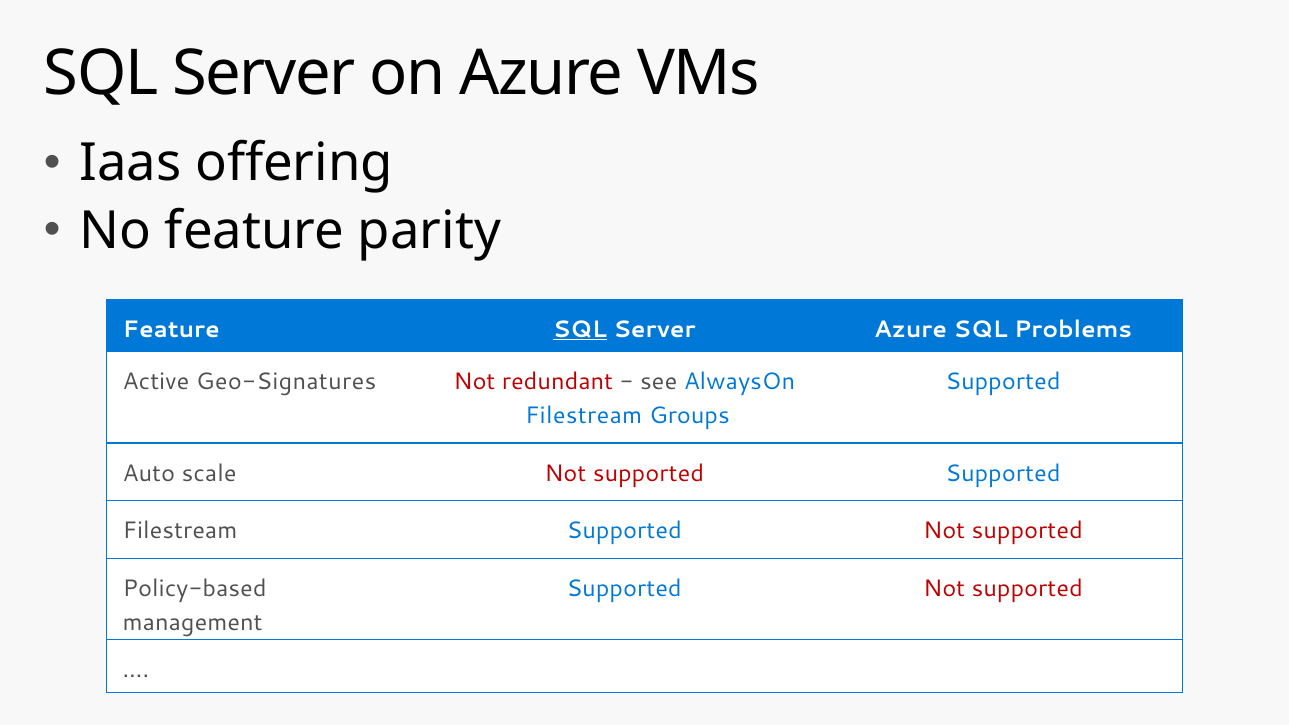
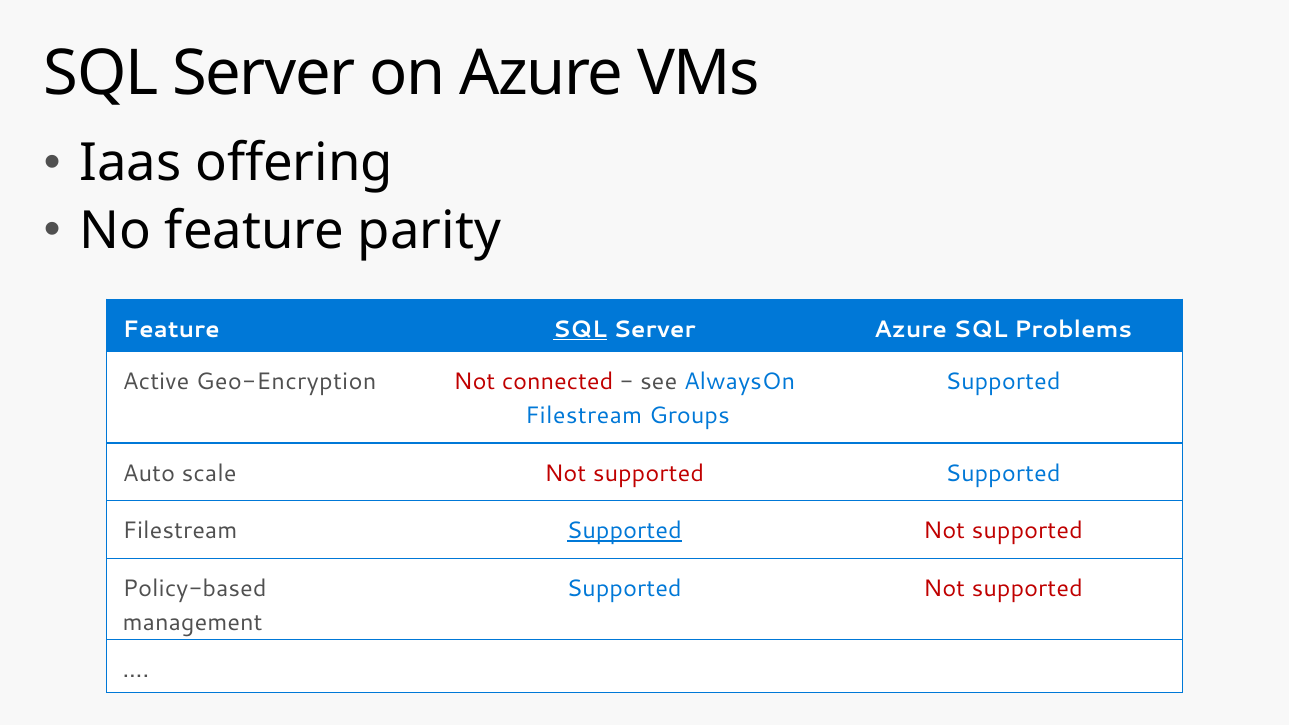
Geo-Signatures: Geo-Signatures -> Geo-Encryption
redundant: redundant -> connected
Supported at (624, 531) underline: none -> present
